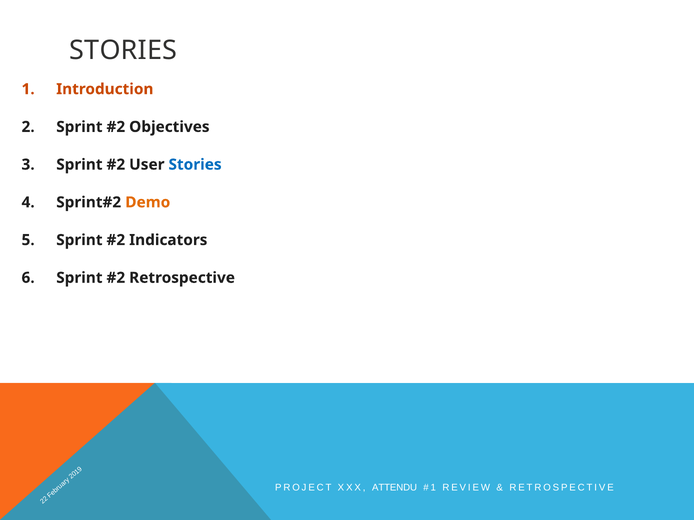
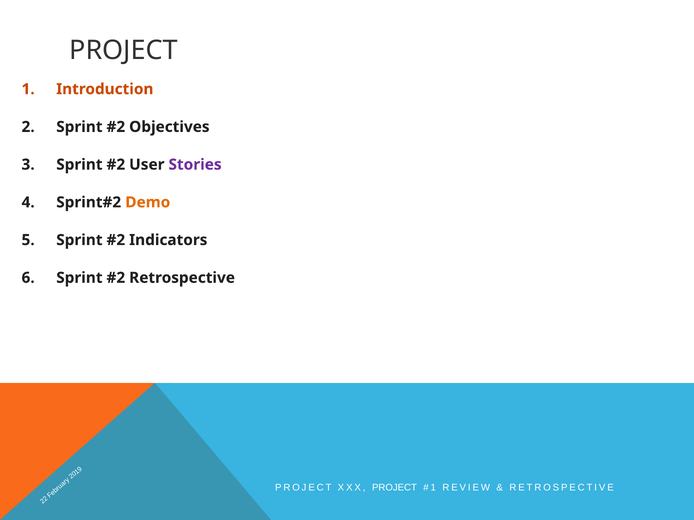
STORIES at (123, 50): STORIES -> PROJECT
Stories at (195, 165) colour: blue -> purple
XXX ATTENDU: ATTENDU -> PROJECT
